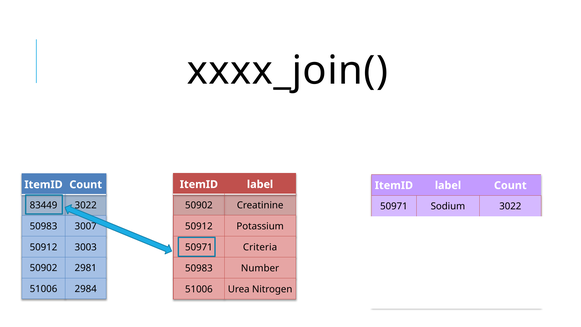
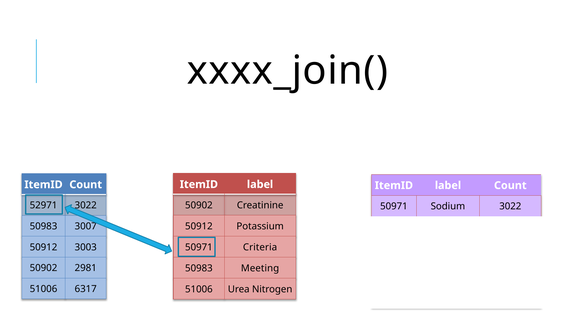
83449: 83449 -> 52971
Number: Number -> Meeting
2984: 2984 -> 6317
